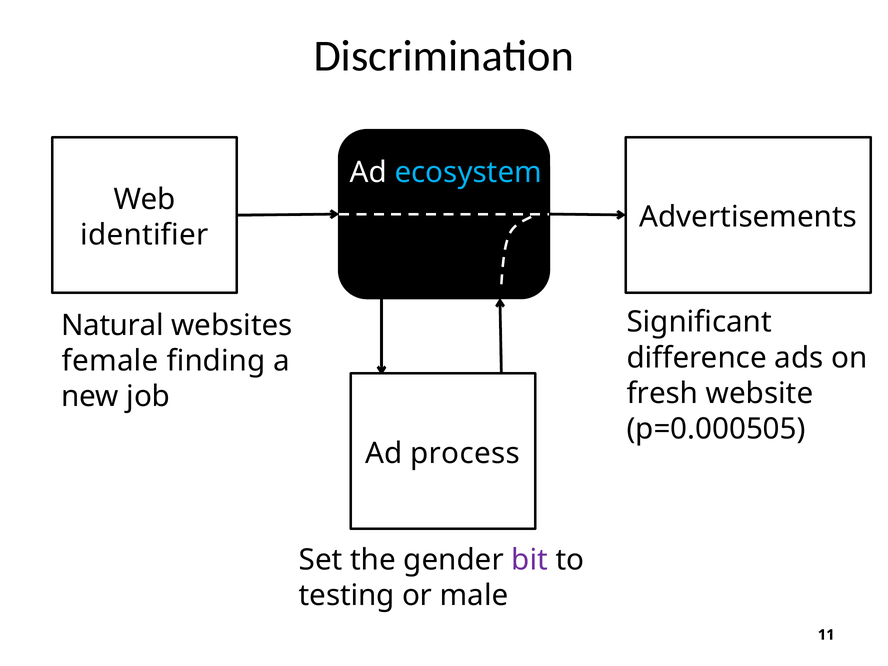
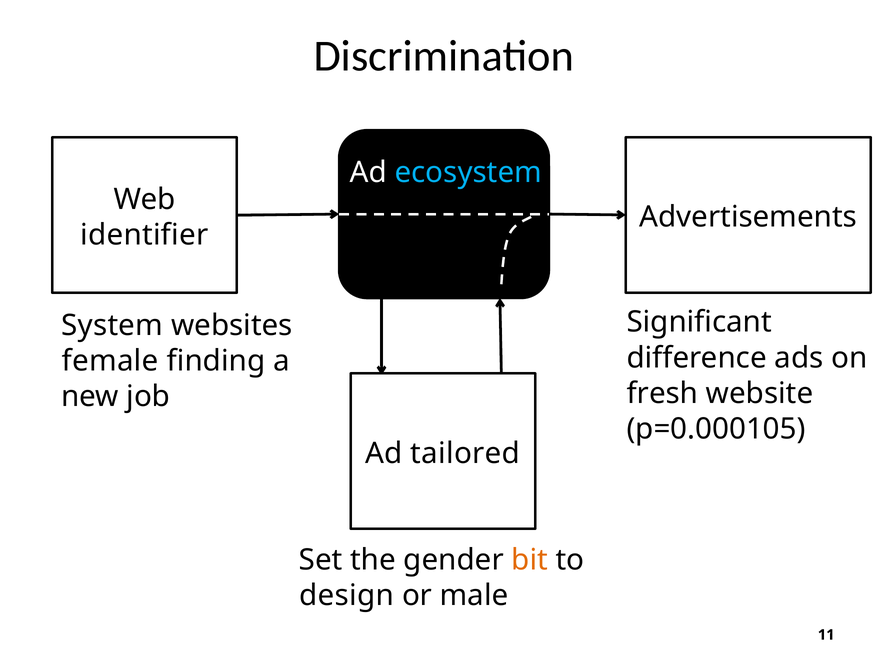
Natural: Natural -> System
p=0.000505: p=0.000505 -> p=0.000105
process: process -> tailored
bit colour: purple -> orange
testing: testing -> design
